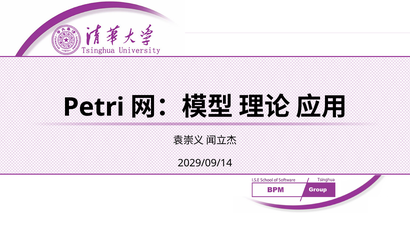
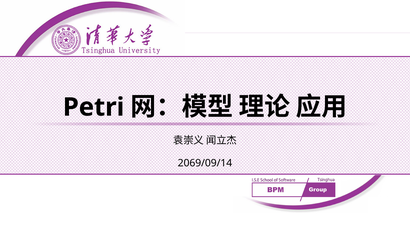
2029/09/14: 2029/09/14 -> 2069/09/14
